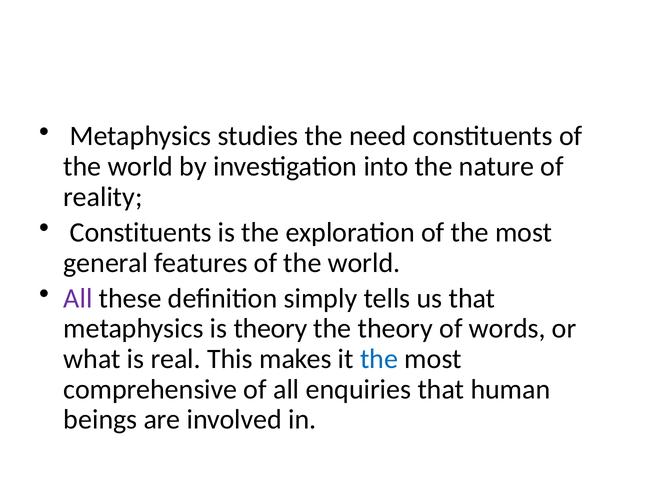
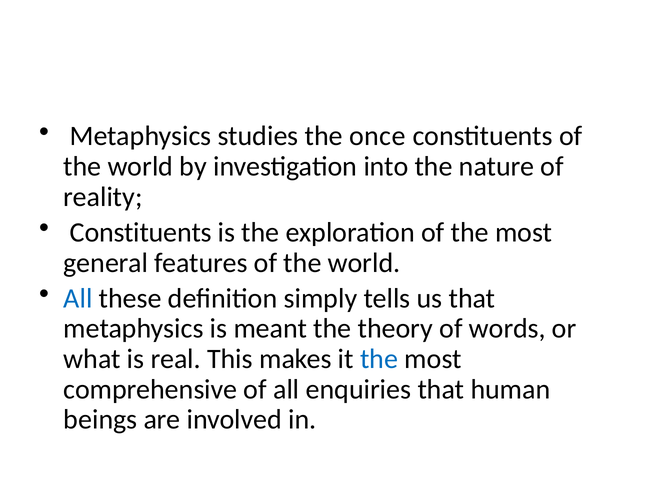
need: need -> once
All at (78, 298) colour: purple -> blue
is theory: theory -> meant
